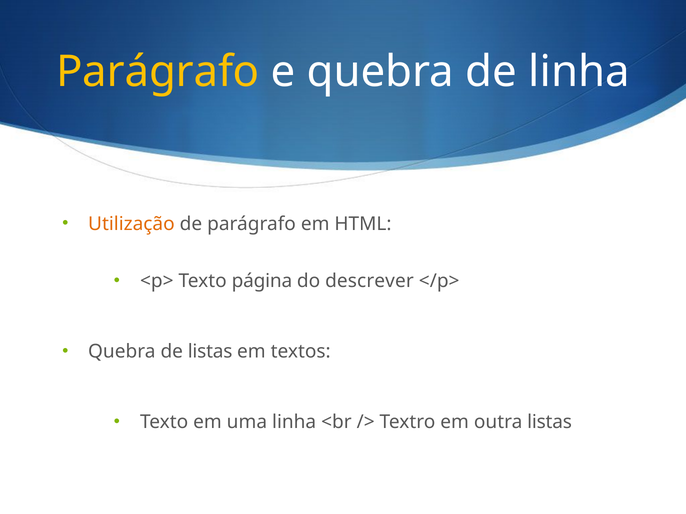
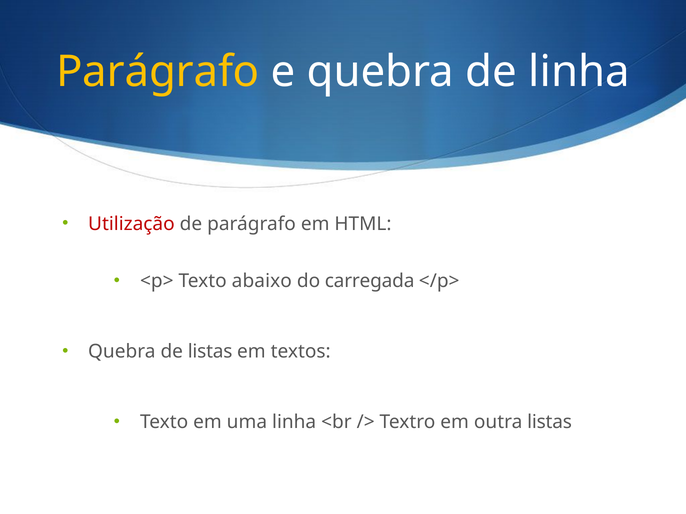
Utilização colour: orange -> red
página: página -> abaixo
descrever: descrever -> carregada
